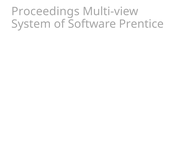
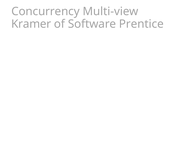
Proceedings: Proceedings -> Concurrency
System: System -> Kramer
